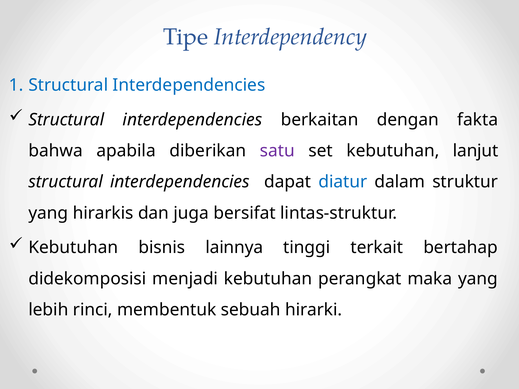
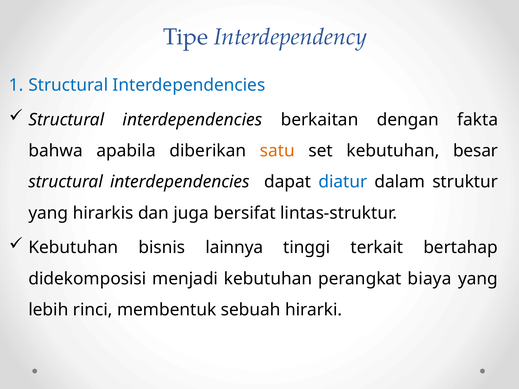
satu colour: purple -> orange
lanjut: lanjut -> besar
maka: maka -> biaya
